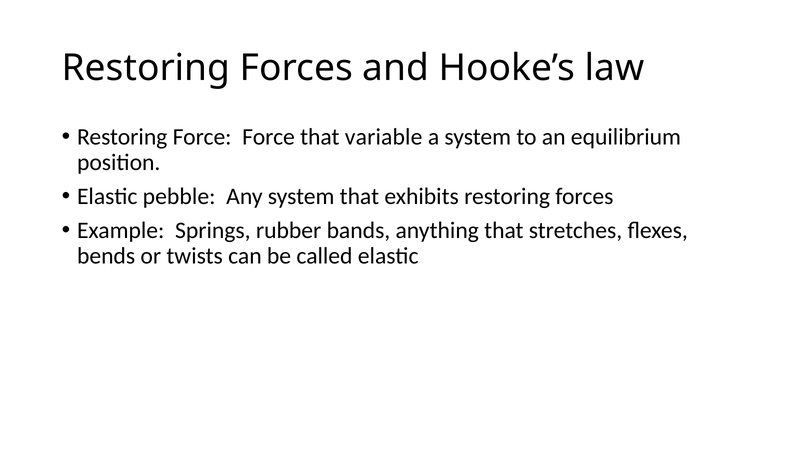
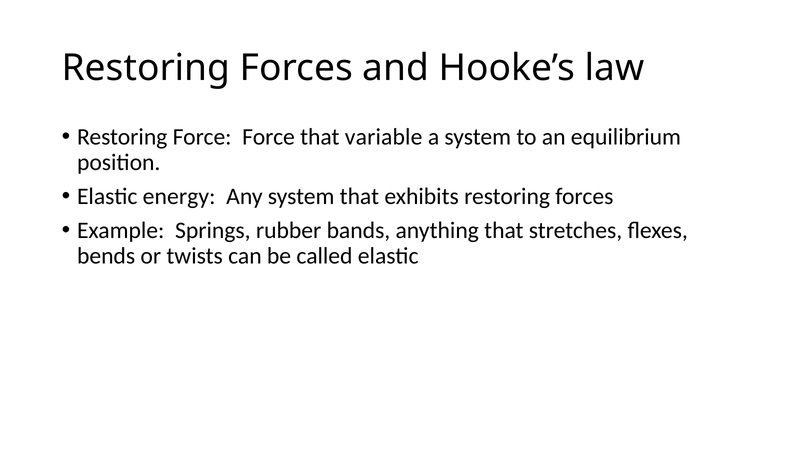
pebble: pebble -> energy
